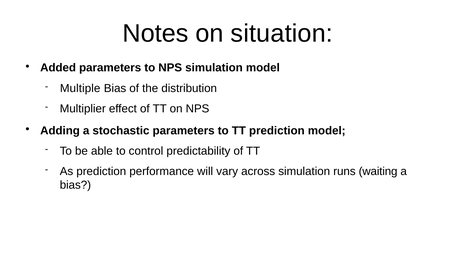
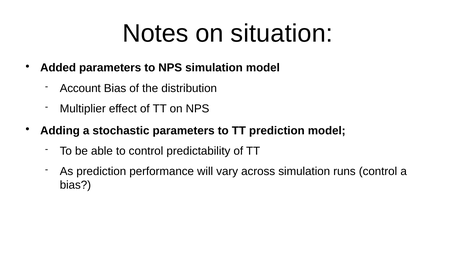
Multiple: Multiple -> Account
runs waiting: waiting -> control
